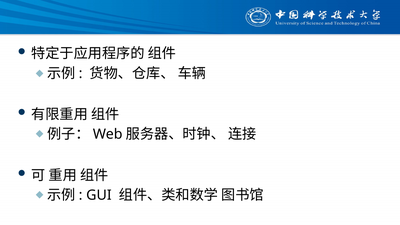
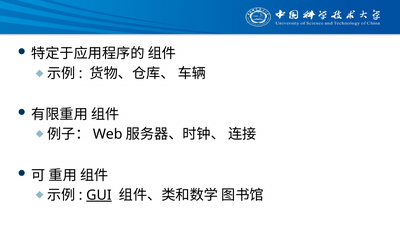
GUI underline: none -> present
